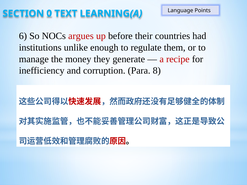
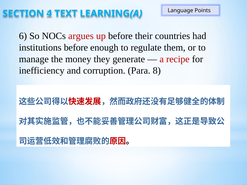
0: 0 -> 4
institutions unlike: unlike -> before
